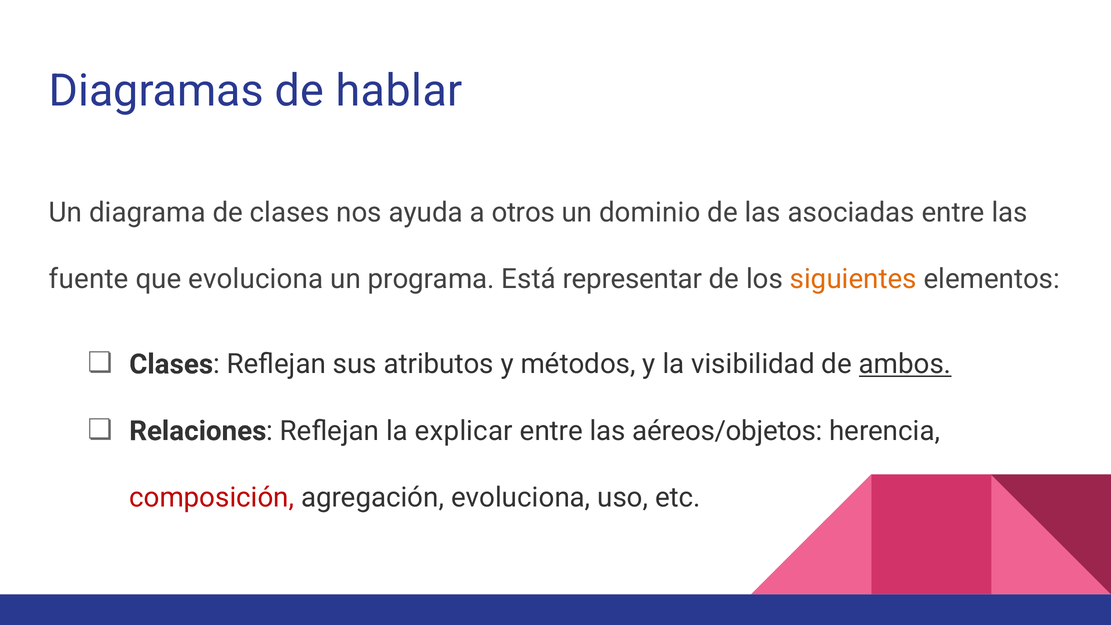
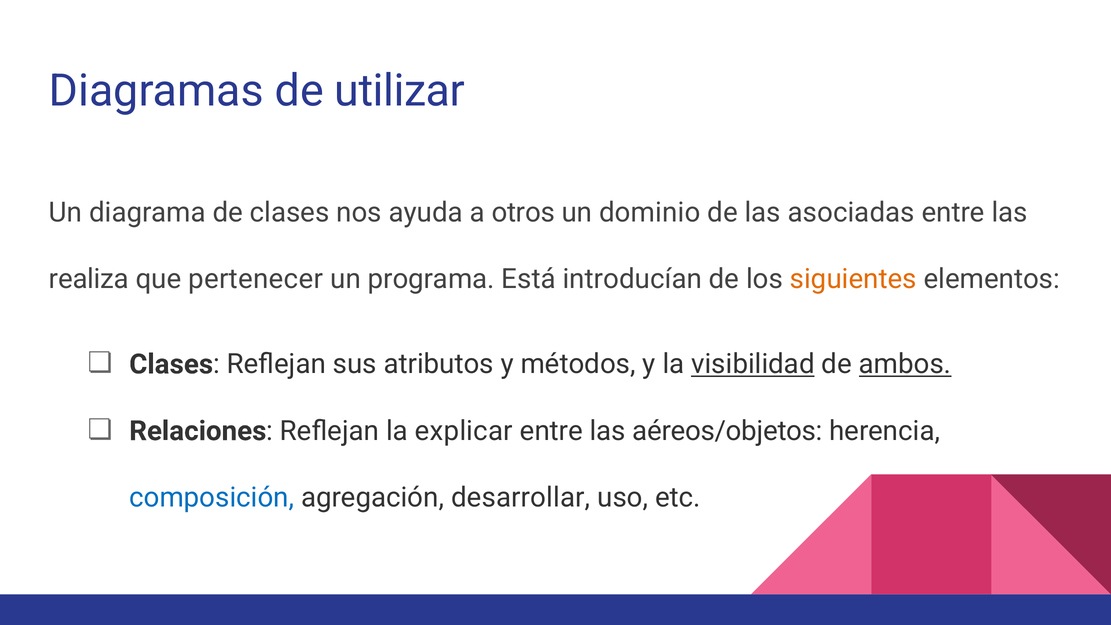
hablar: hablar -> utilizar
fuente: fuente -> realiza
que evoluciona: evoluciona -> pertenecer
representar: representar -> introducían
visibilidad underline: none -> present
composición colour: red -> blue
agregación evoluciona: evoluciona -> desarrollar
